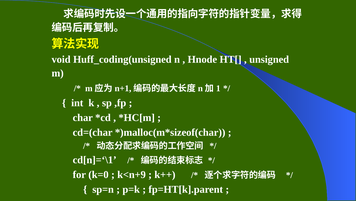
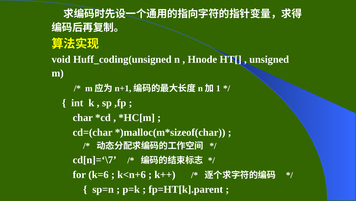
cd[n]=‘\1: cd[n]=‘\1 -> cd[n]=‘\7
k=0: k=0 -> k=6
k<n+9: k<n+9 -> k<n+6
